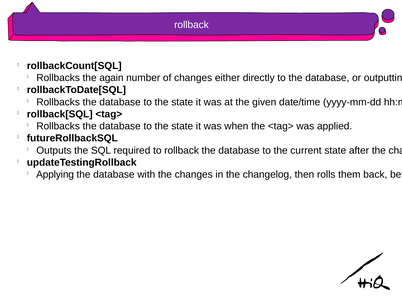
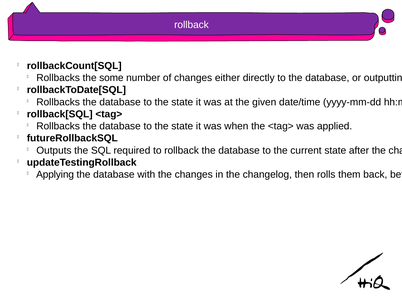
the again: again -> some
